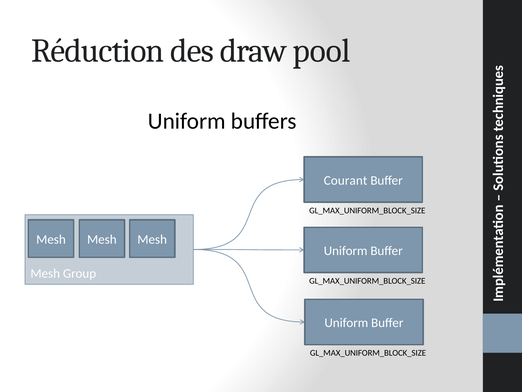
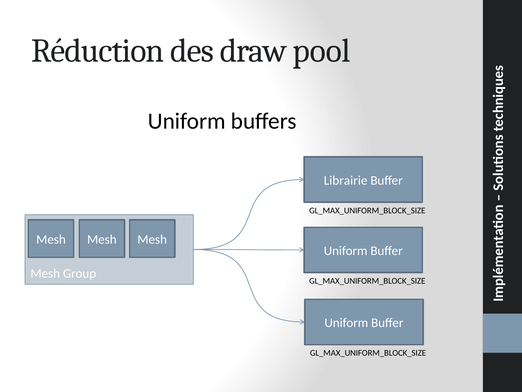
Courant: Courant -> Librairie
